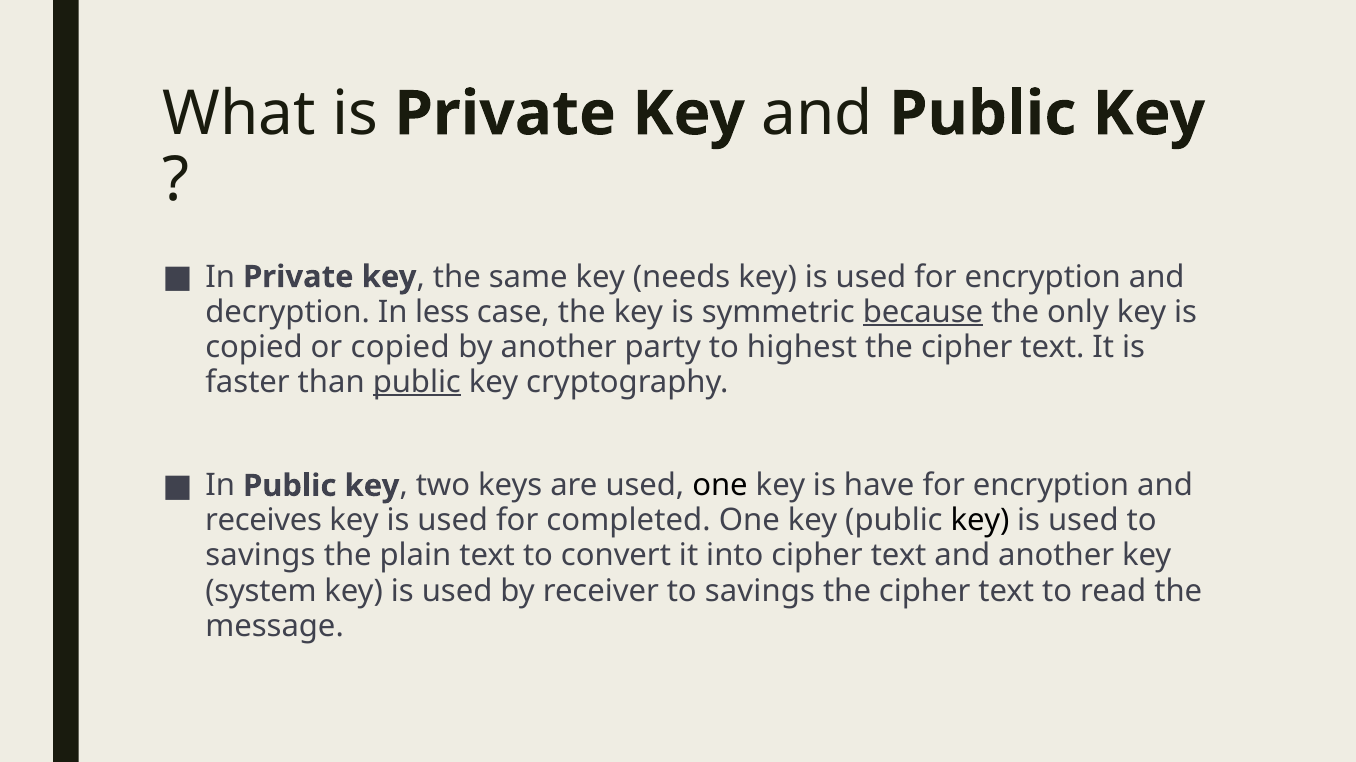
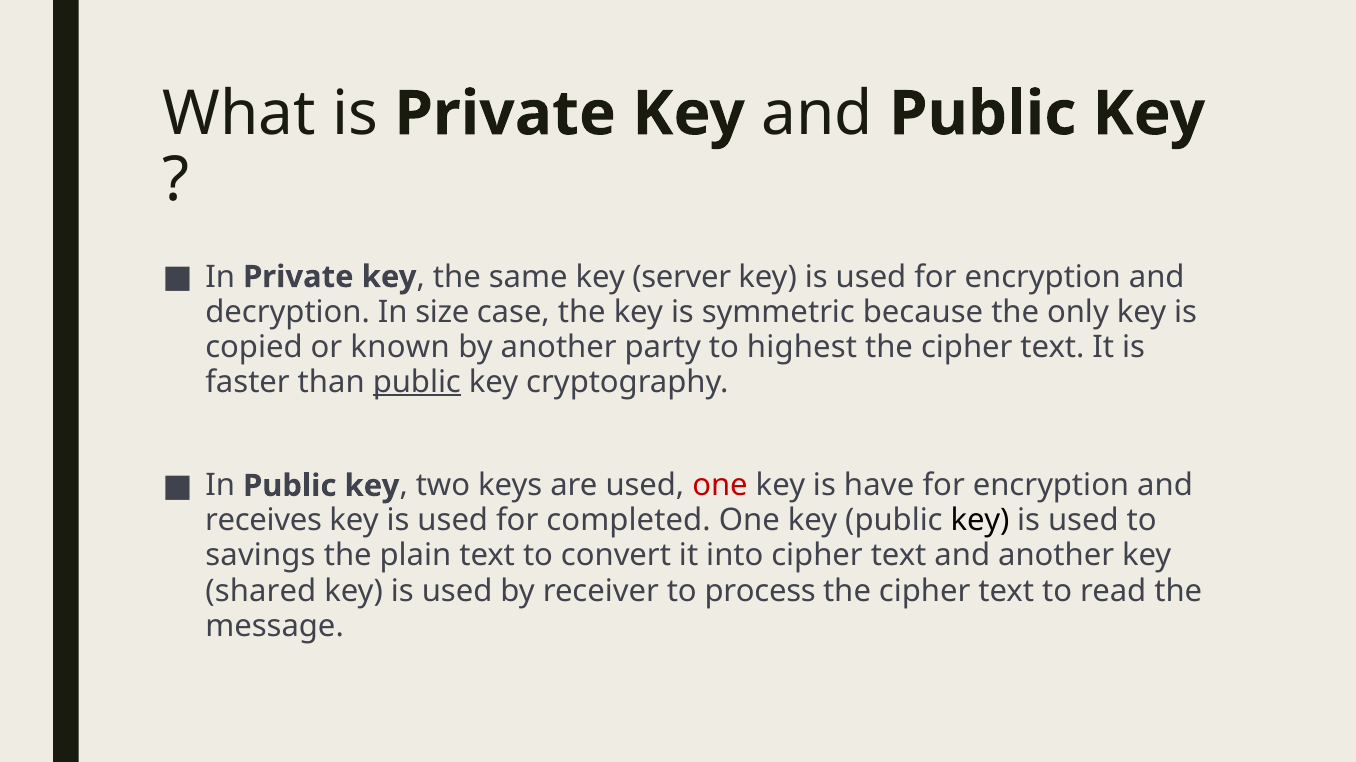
needs: needs -> server
less: less -> size
because underline: present -> none
or copied: copied -> known
one at (720, 486) colour: black -> red
system: system -> shared
receiver to savings: savings -> process
